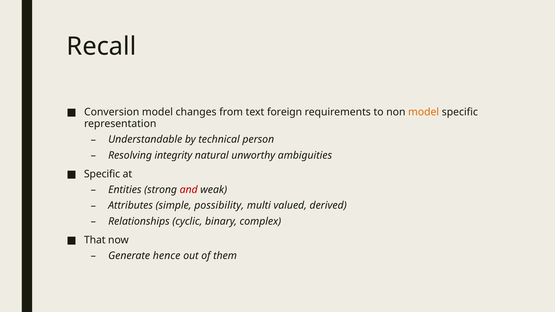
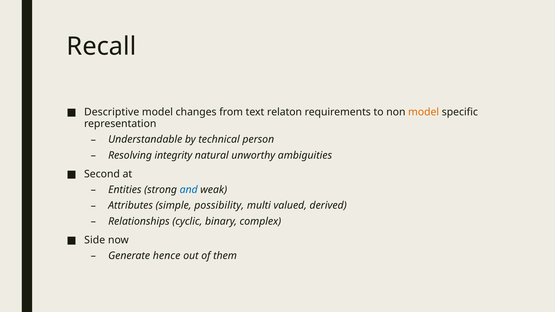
Conversion: Conversion -> Descriptive
foreign: foreign -> relaton
Specific at (102, 174): Specific -> Second
and colour: red -> blue
That: That -> Side
